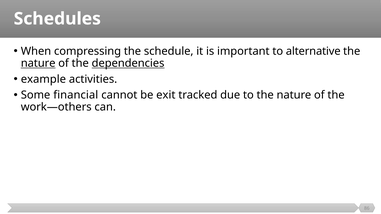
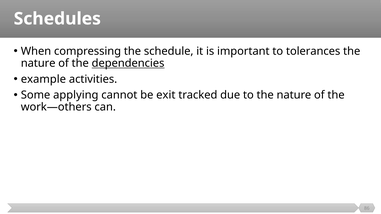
alternative: alternative -> tolerances
nature at (38, 63) underline: present -> none
financial: financial -> applying
